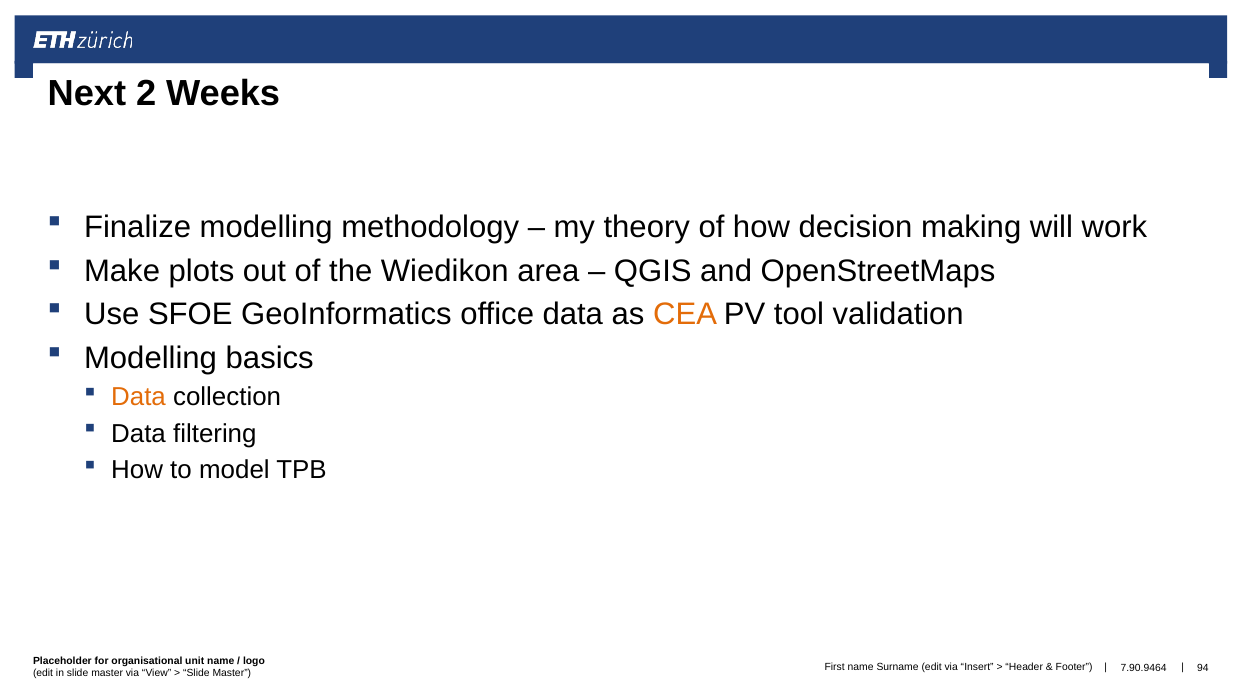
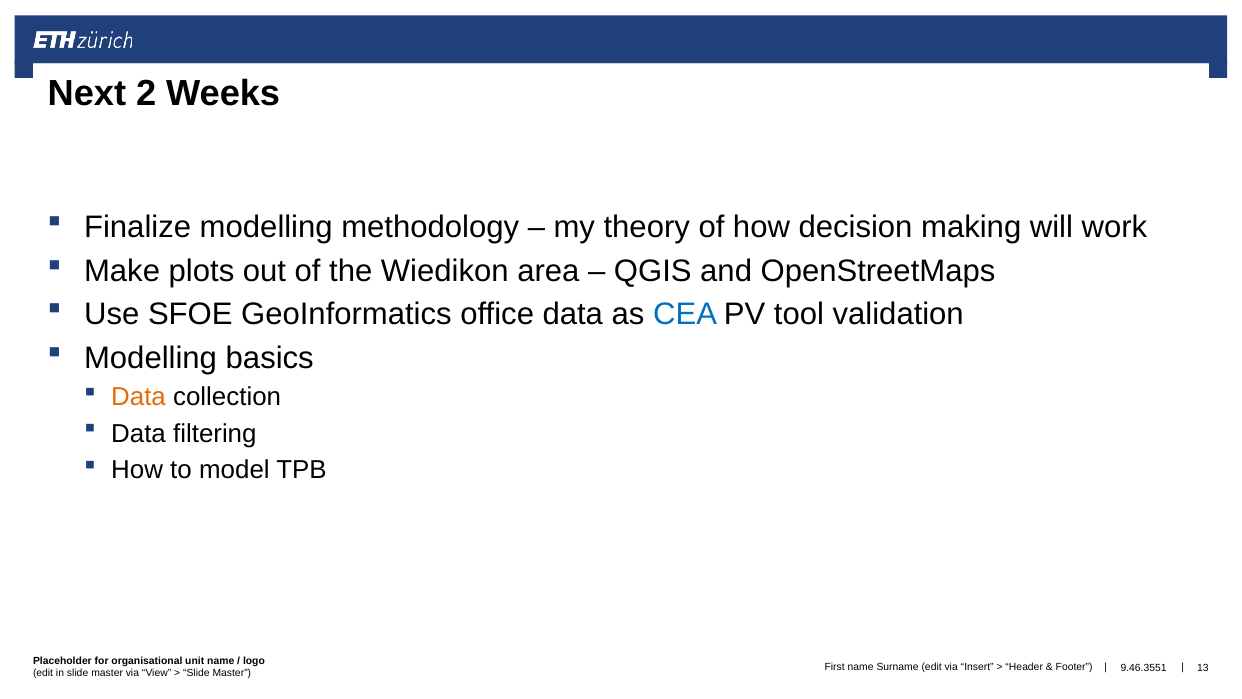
CEA colour: orange -> blue
94: 94 -> 13
7.90.9464: 7.90.9464 -> 9.46.3551
